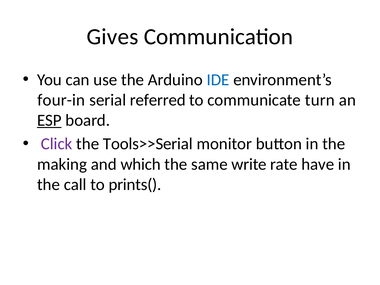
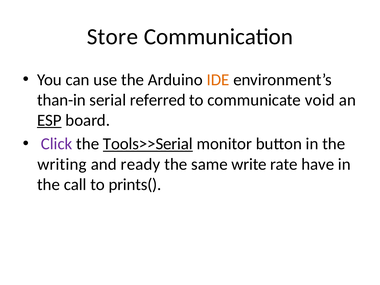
Gives: Gives -> Store
IDE colour: blue -> orange
four-in: four-in -> than-in
turn: turn -> void
Tools>>Serial underline: none -> present
making: making -> writing
which: which -> ready
